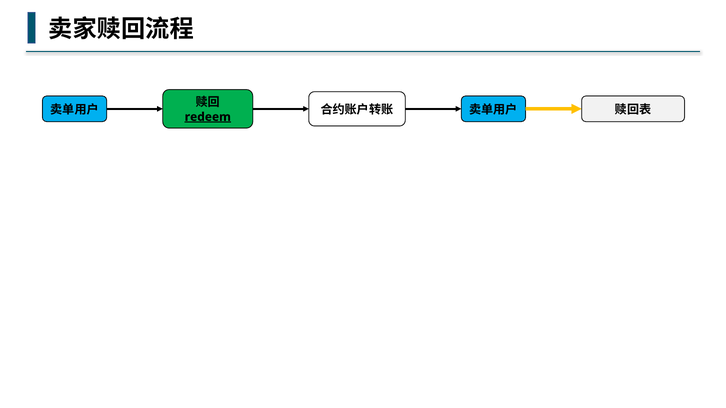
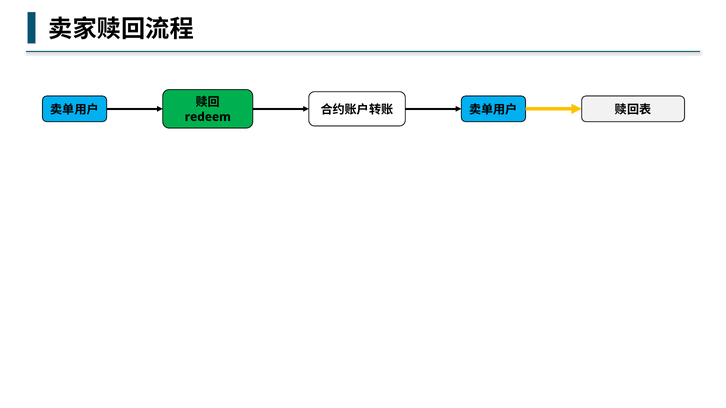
redeem underline: present -> none
